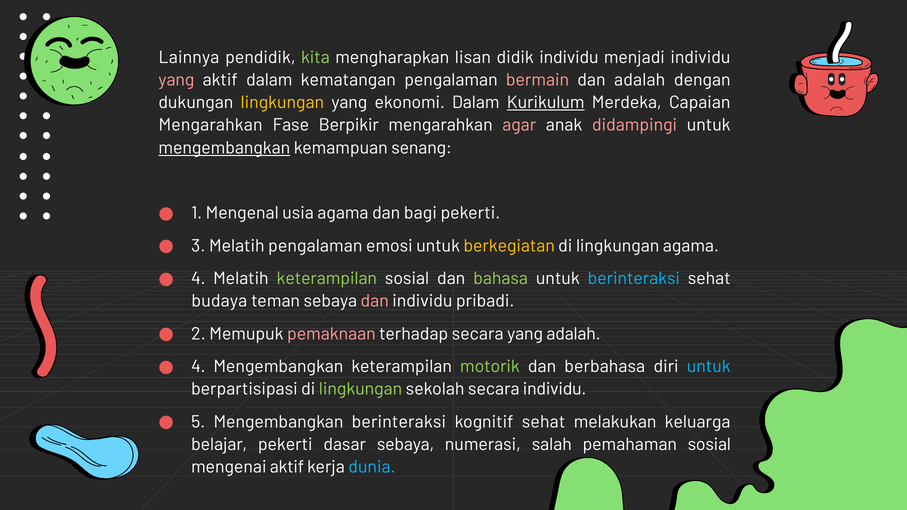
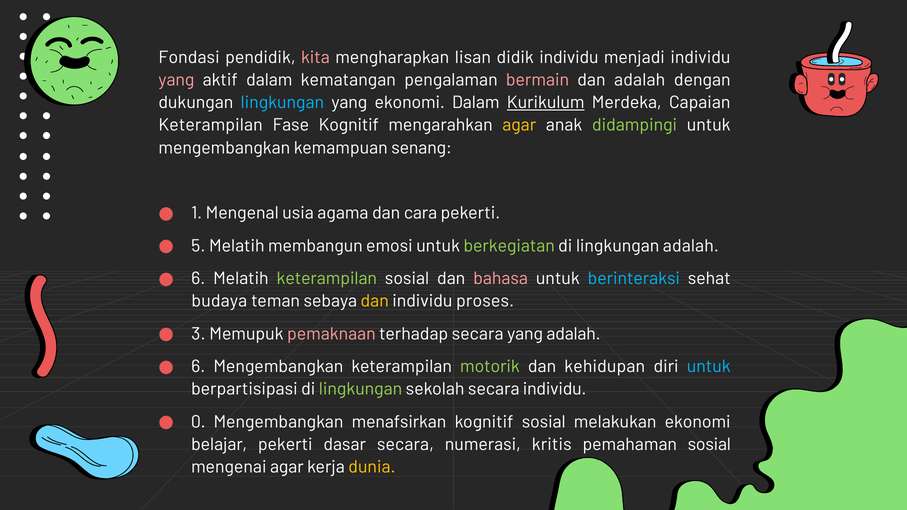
Lainnya: Lainnya -> Fondasi
kita colour: light green -> pink
lingkungan at (282, 102) colour: yellow -> light blue
Mengarahkan at (211, 125): Mengarahkan -> Keterampilan
Fase Berpikir: Berpikir -> Kognitif
agar at (519, 125) colour: pink -> yellow
didampingi colour: pink -> light green
mengembangkan at (224, 148) underline: present -> none
bagi: bagi -> cara
3: 3 -> 5
Melatih pengalaman: pengalaman -> membangun
berkegiatan colour: yellow -> light green
lingkungan agama: agama -> adalah
4 at (198, 279): 4 -> 6
bahasa colour: light green -> pink
dan at (375, 301) colour: pink -> yellow
pribadi: pribadi -> proses
2: 2 -> 3
4 at (198, 367): 4 -> 6
berbahasa: berbahasa -> kehidupan
5: 5 -> 0
Mengembangkan berinteraksi: berinteraksi -> menafsirkan
kognitif sehat: sehat -> sosial
melakukan keluarga: keluarga -> ekonomi
dasar sebaya: sebaya -> secara
salah: salah -> kritis
mengenai aktif: aktif -> agar
dunia colour: light blue -> yellow
